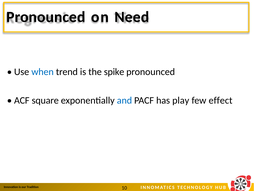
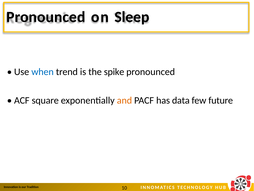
Need: Need -> Sleep
and colour: blue -> orange
play: play -> data
effect: effect -> future
